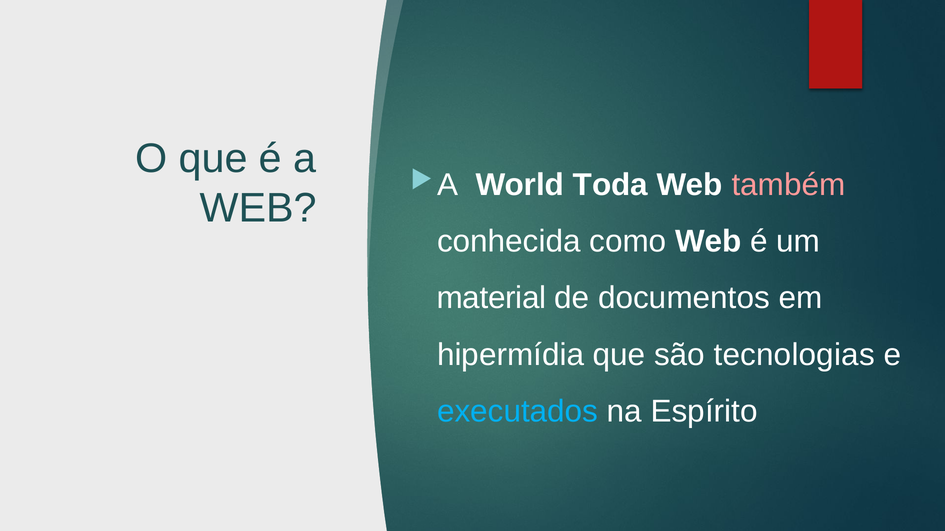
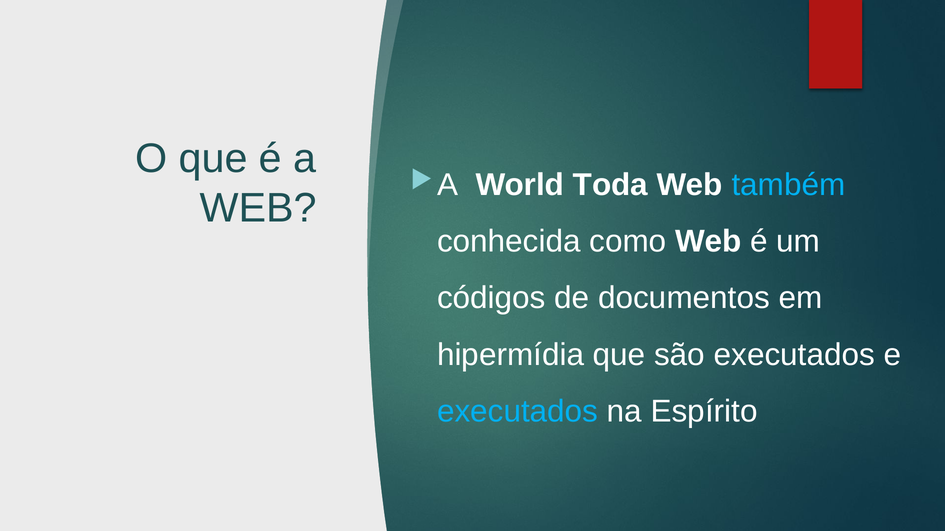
também colour: pink -> light blue
material: material -> códigos
são tecnologias: tecnologias -> executados
